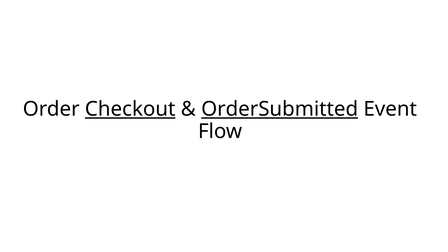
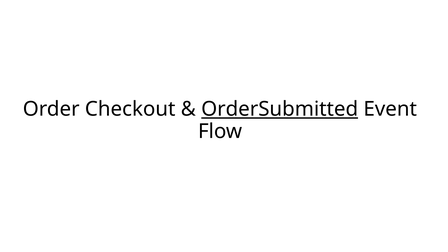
Checkout underline: present -> none
